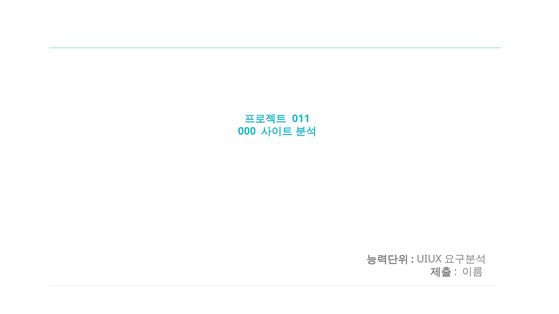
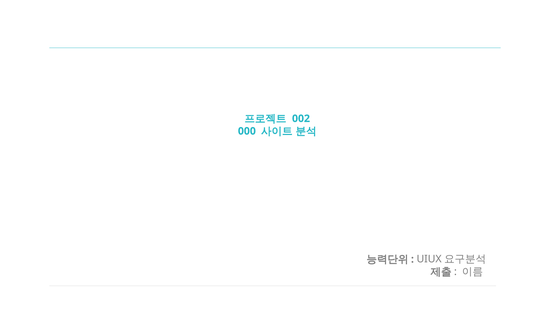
011: 011 -> 002
